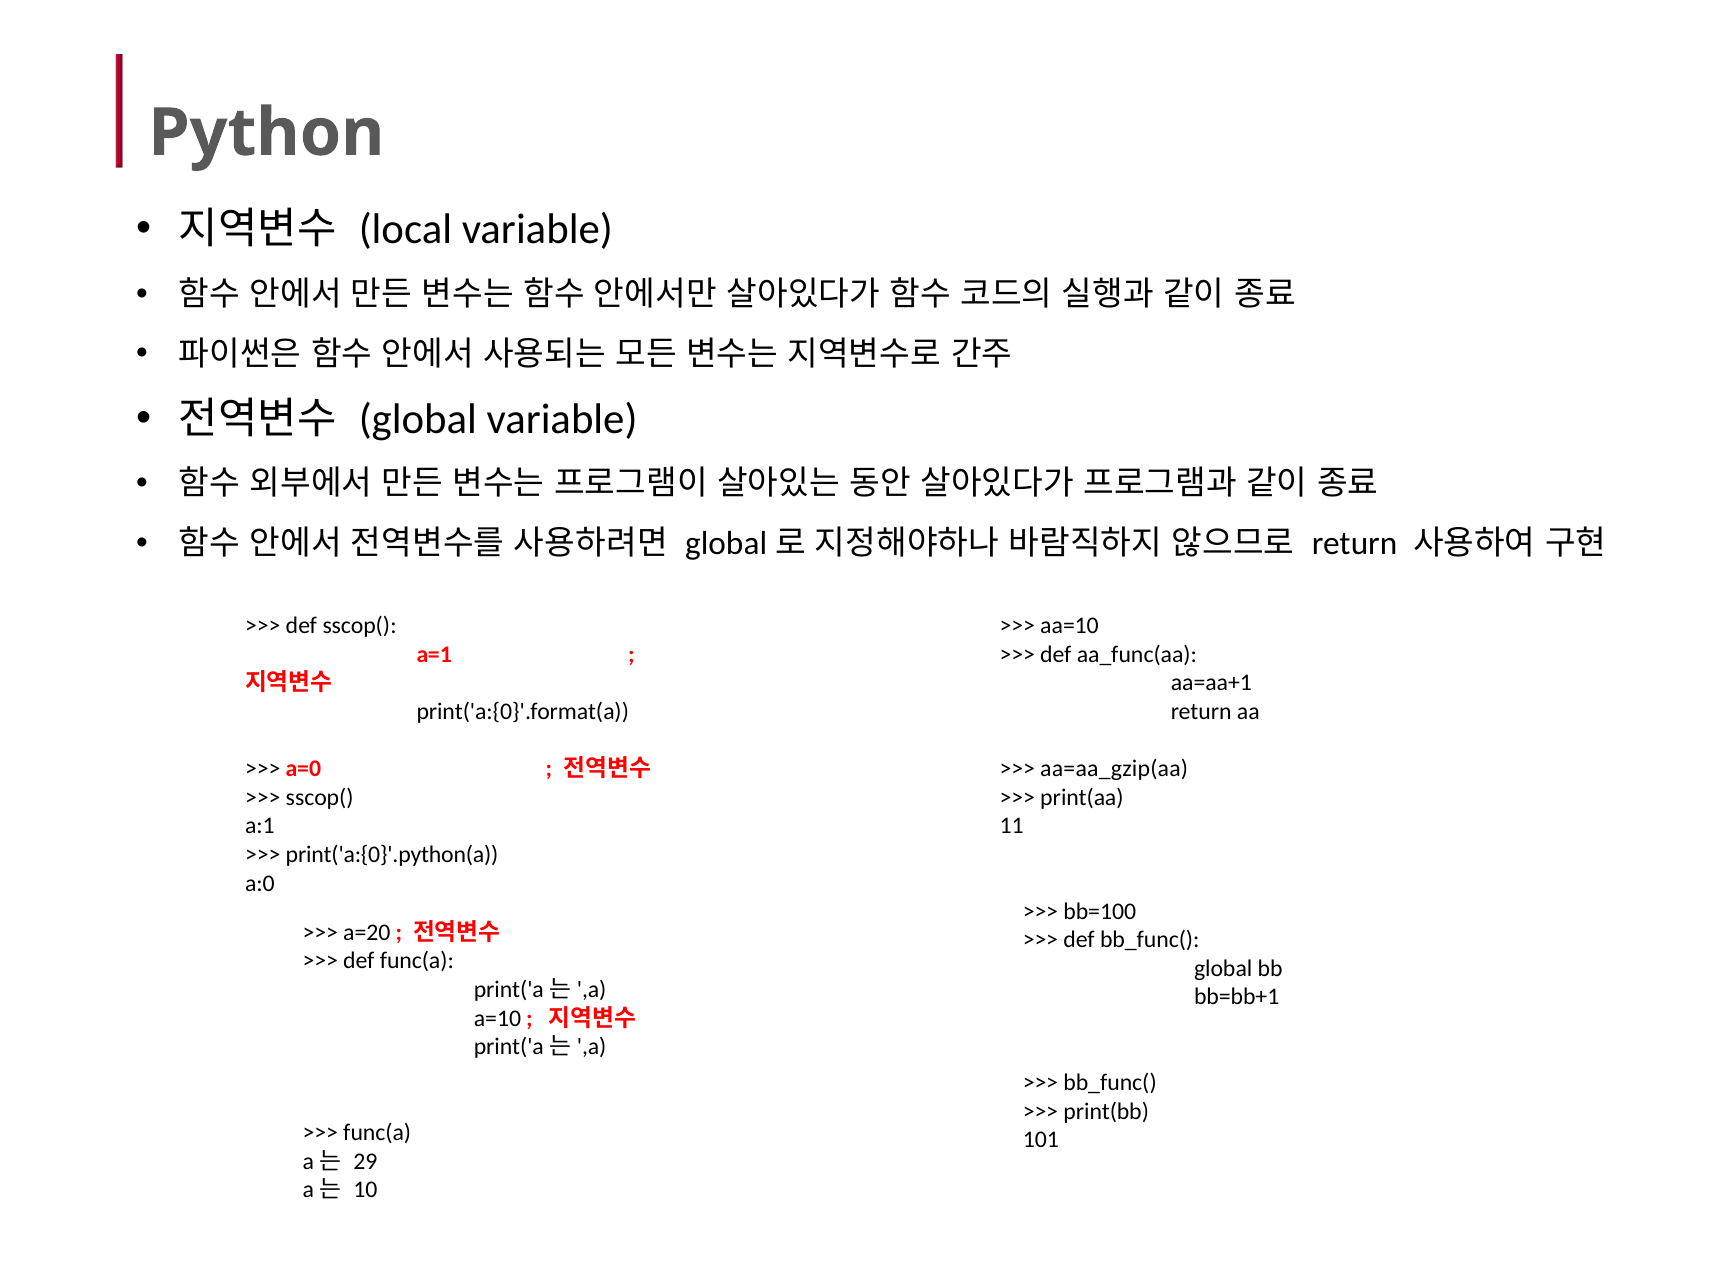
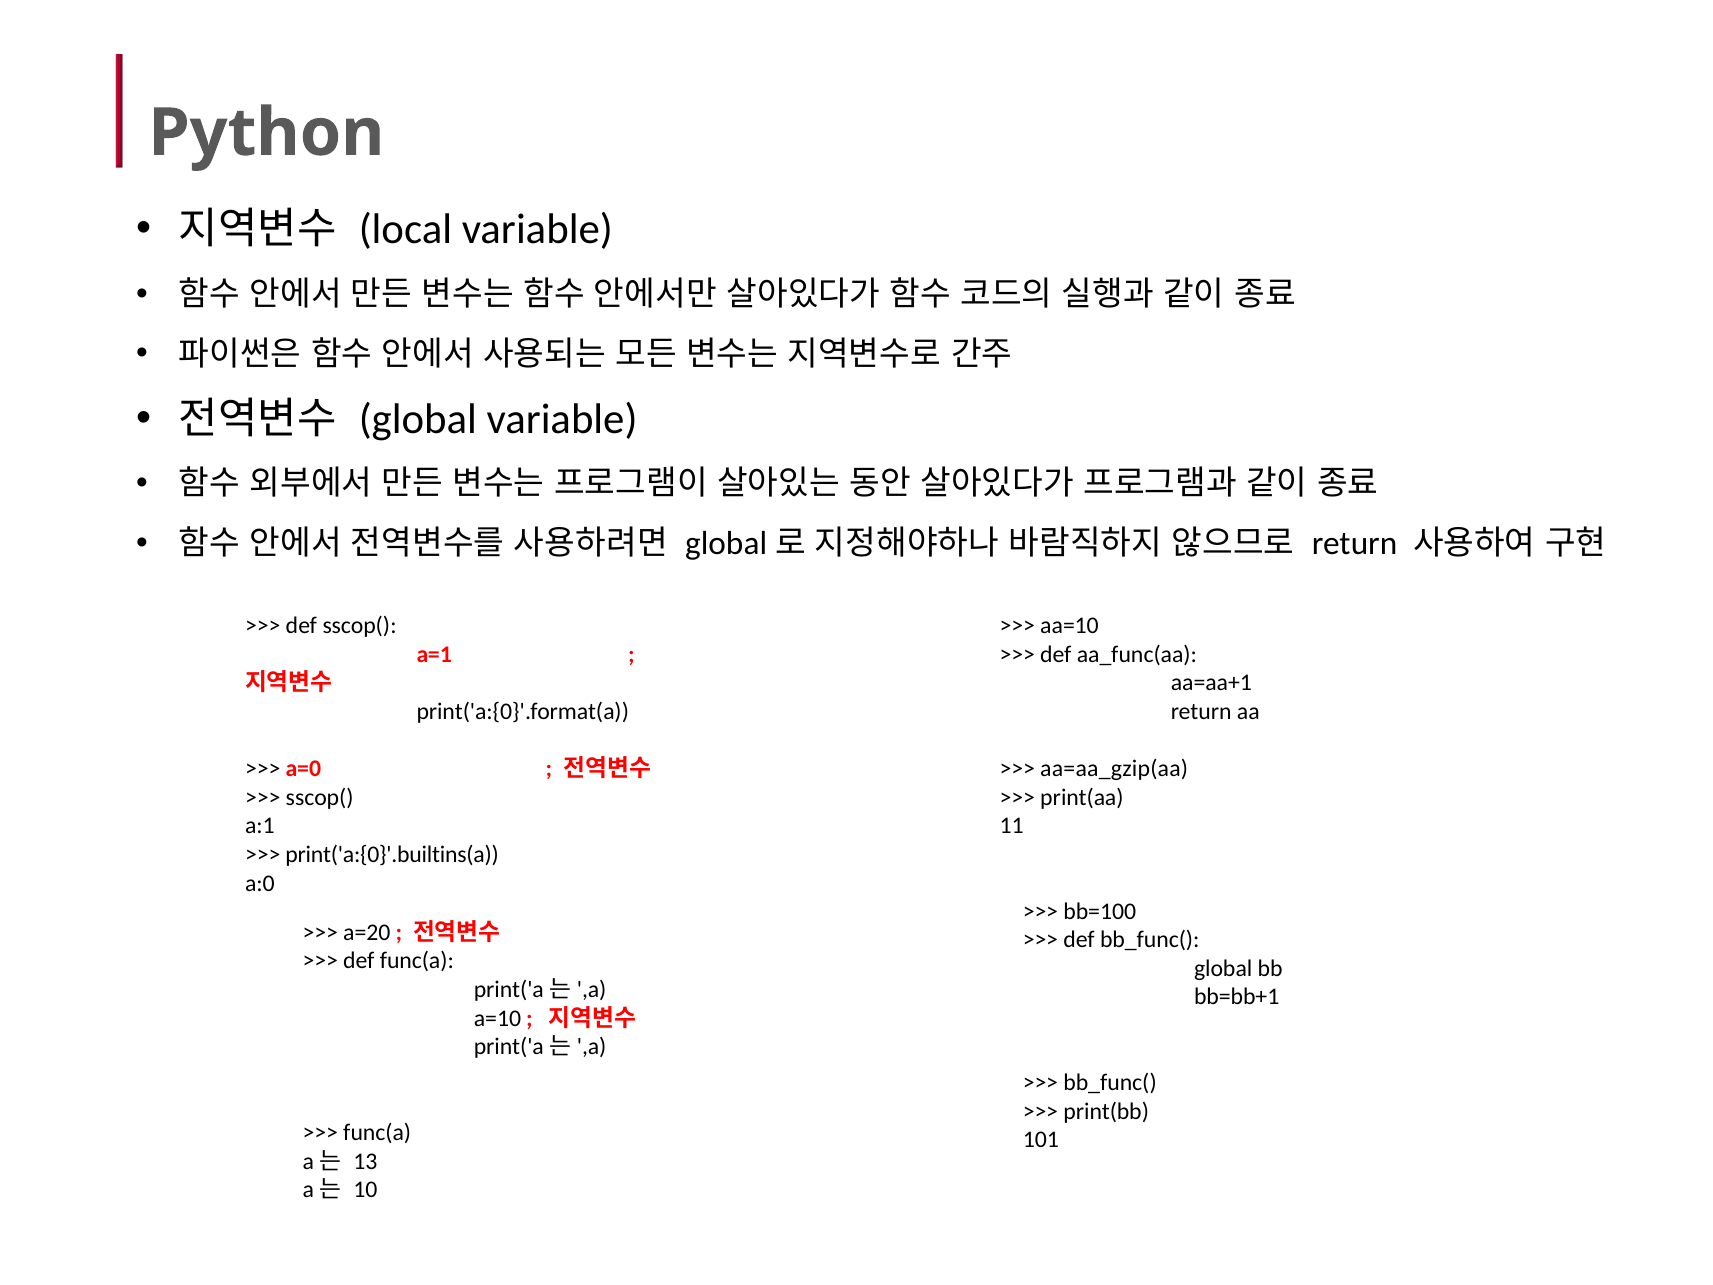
print('a:{0}'.python(a: print('a:{0}'.python(a -> print('a:{0}'.builtins(a
29: 29 -> 13
